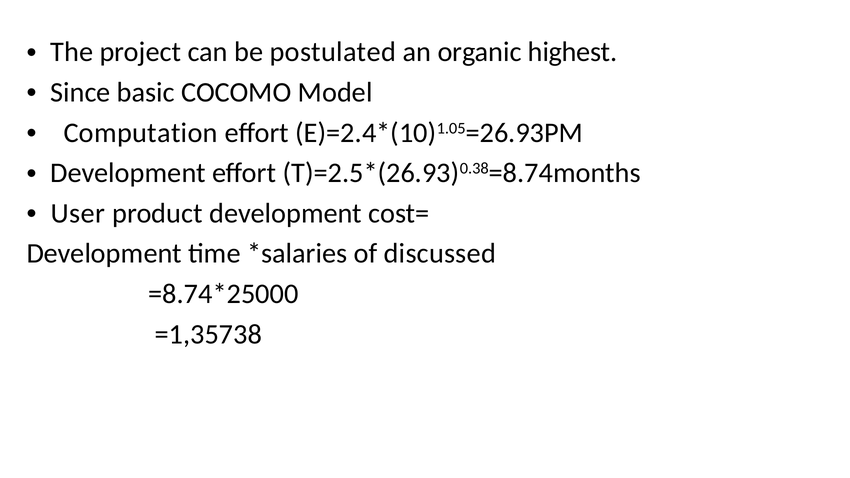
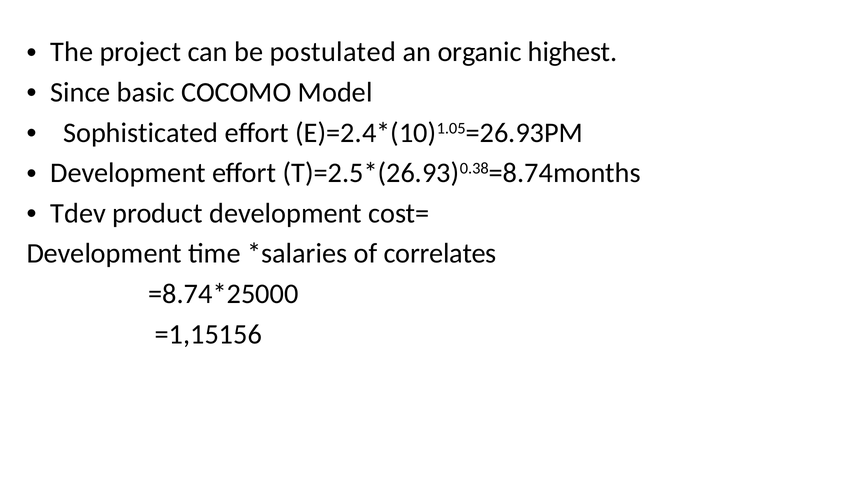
Computation: Computation -> Sophisticated
User: User -> Tdev
discussed: discussed -> correlates
=1,35738: =1,35738 -> =1,15156
